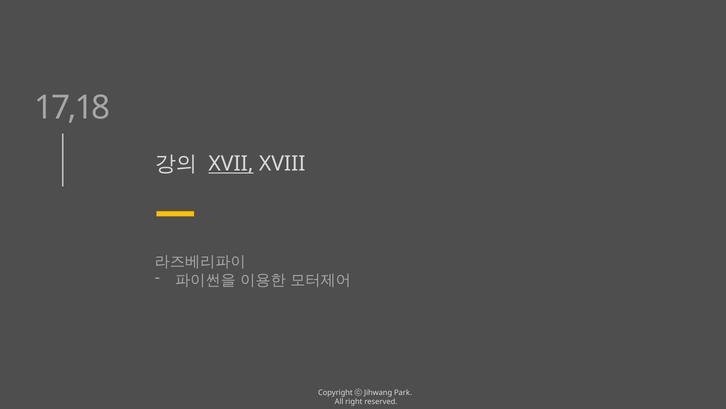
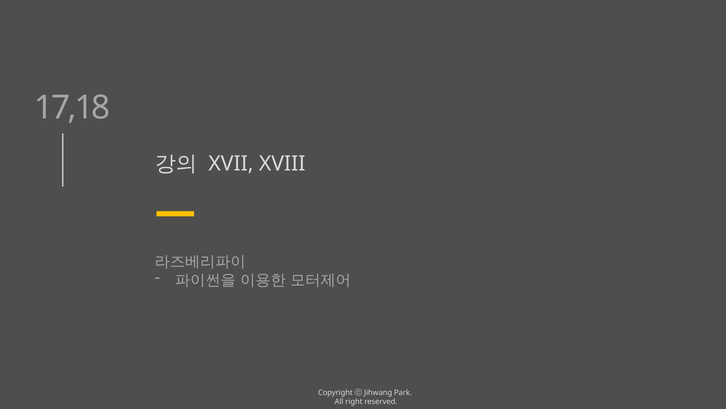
XVII underline: present -> none
